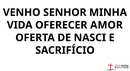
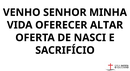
AMOR: AMOR -> ALTAR
